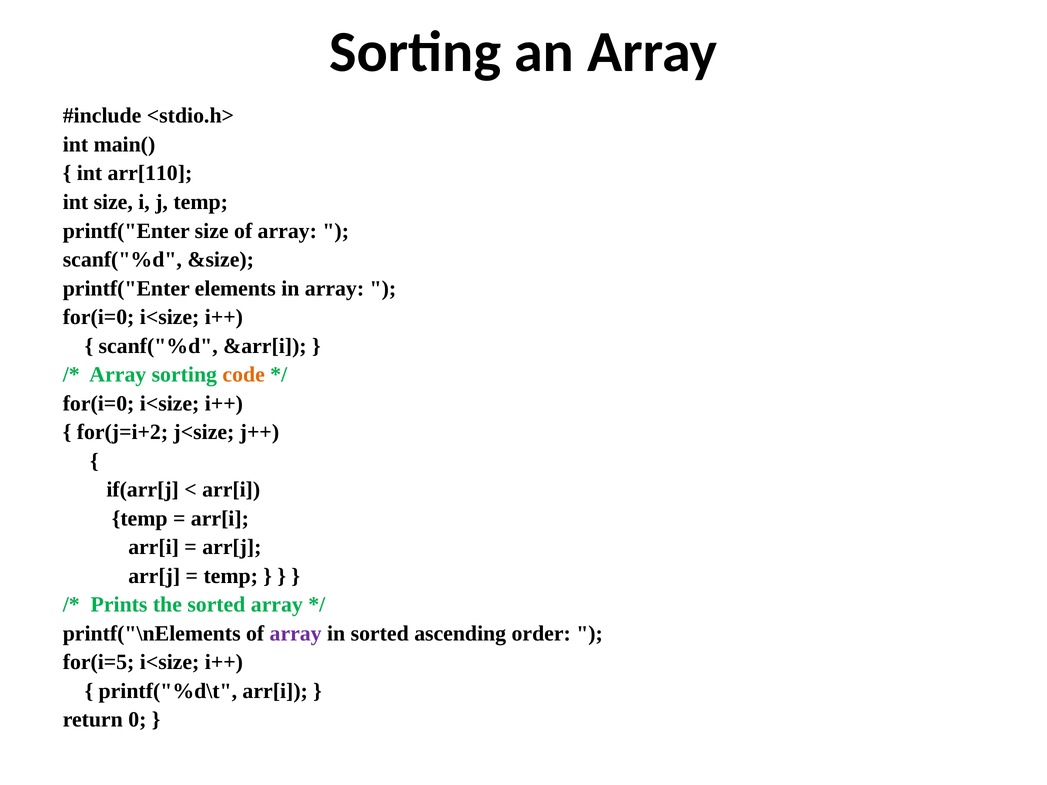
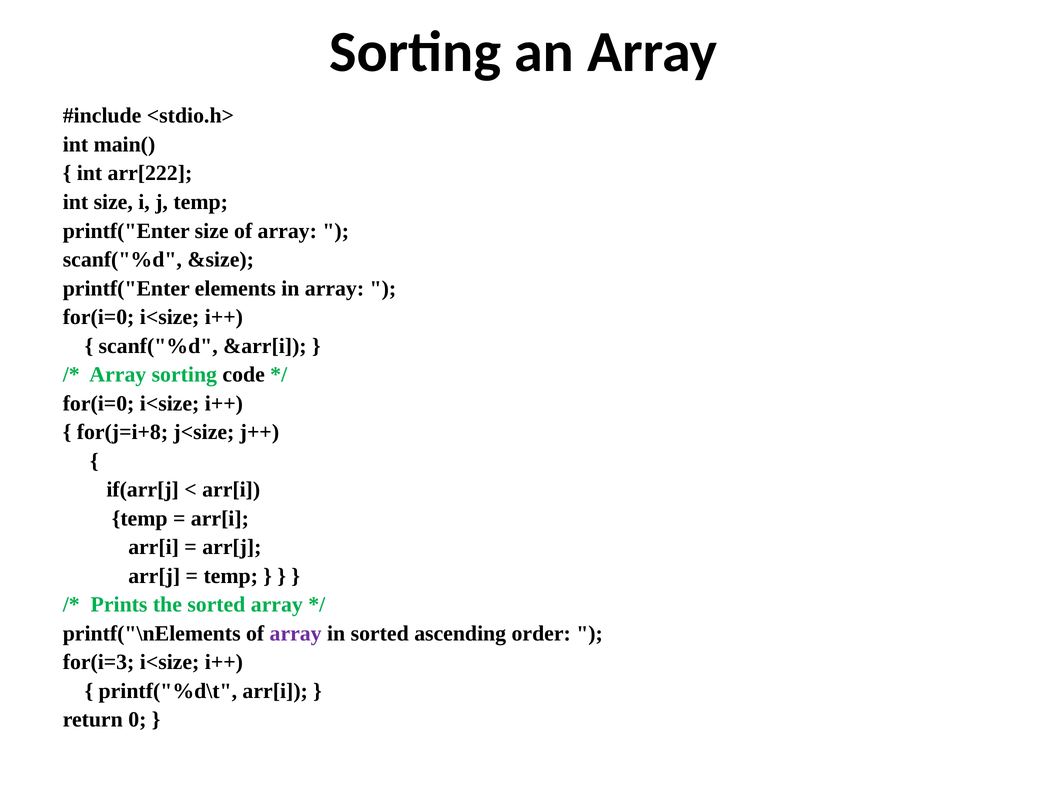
arr[110: arr[110 -> arr[222
code colour: orange -> black
for(j=i+2: for(j=i+2 -> for(j=i+8
for(i=5: for(i=5 -> for(i=3
